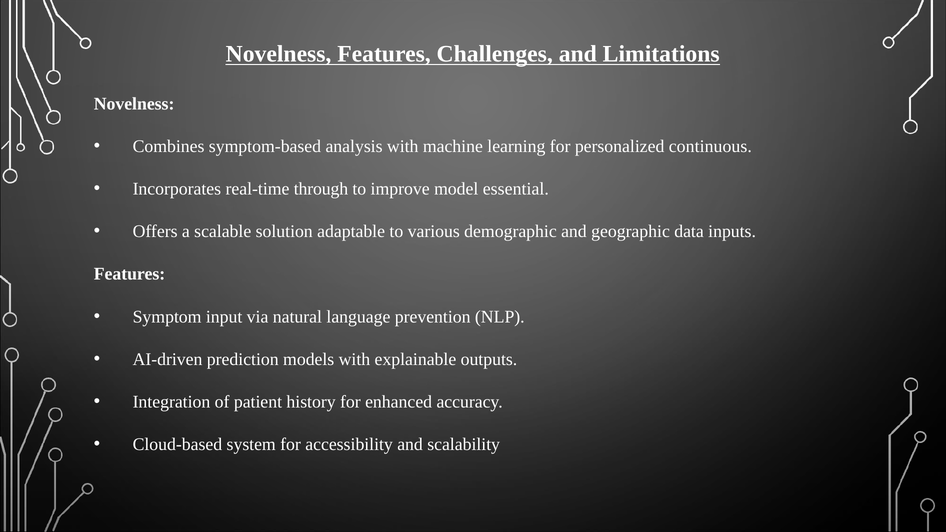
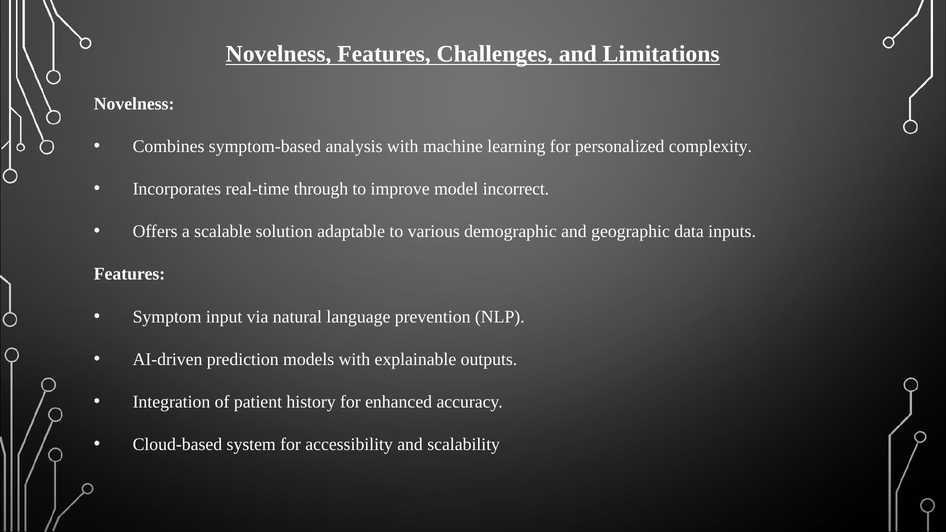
continuous: continuous -> complexity
essential: essential -> incorrect
